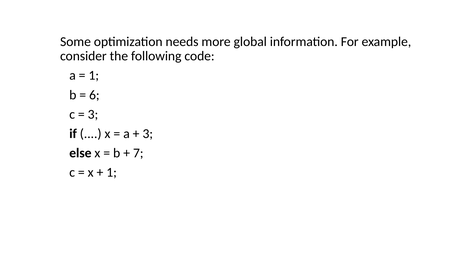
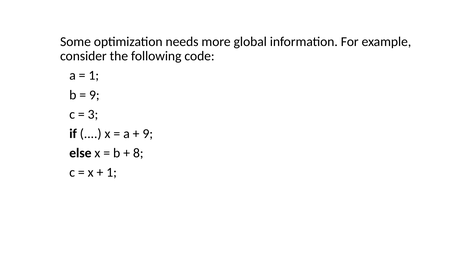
6 at (94, 95): 6 -> 9
3 at (148, 134): 3 -> 9
7: 7 -> 8
